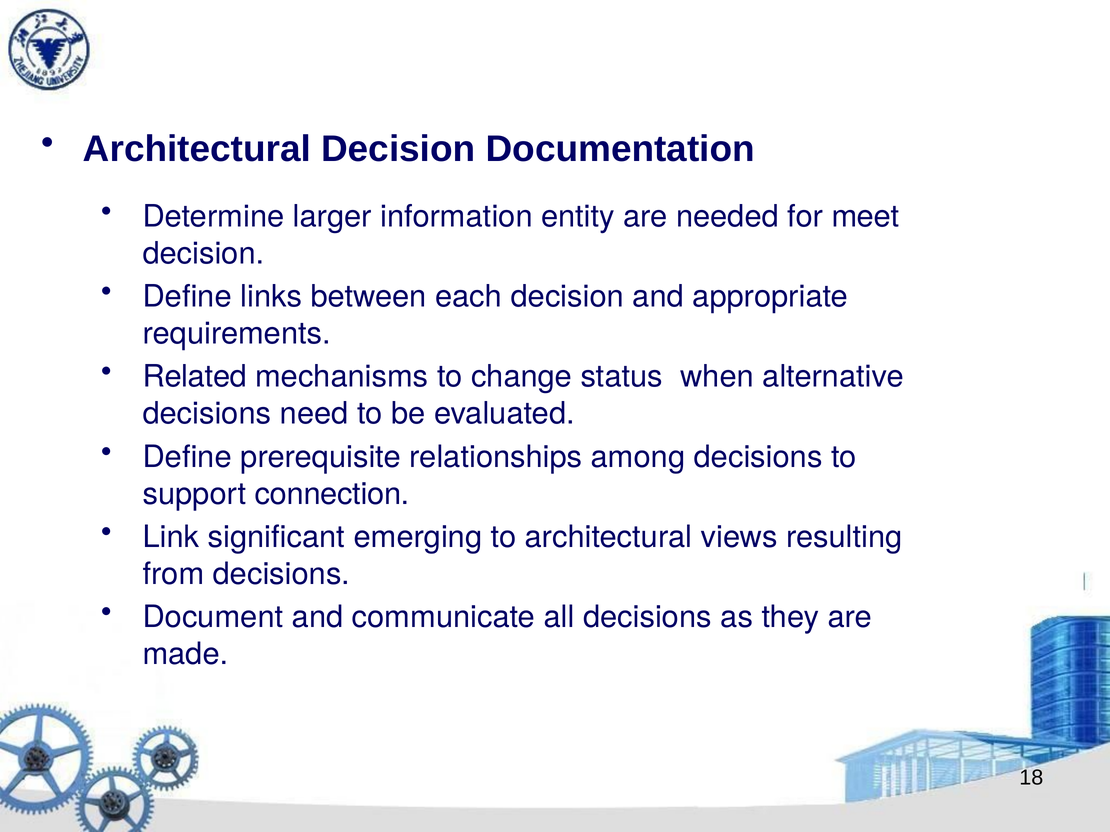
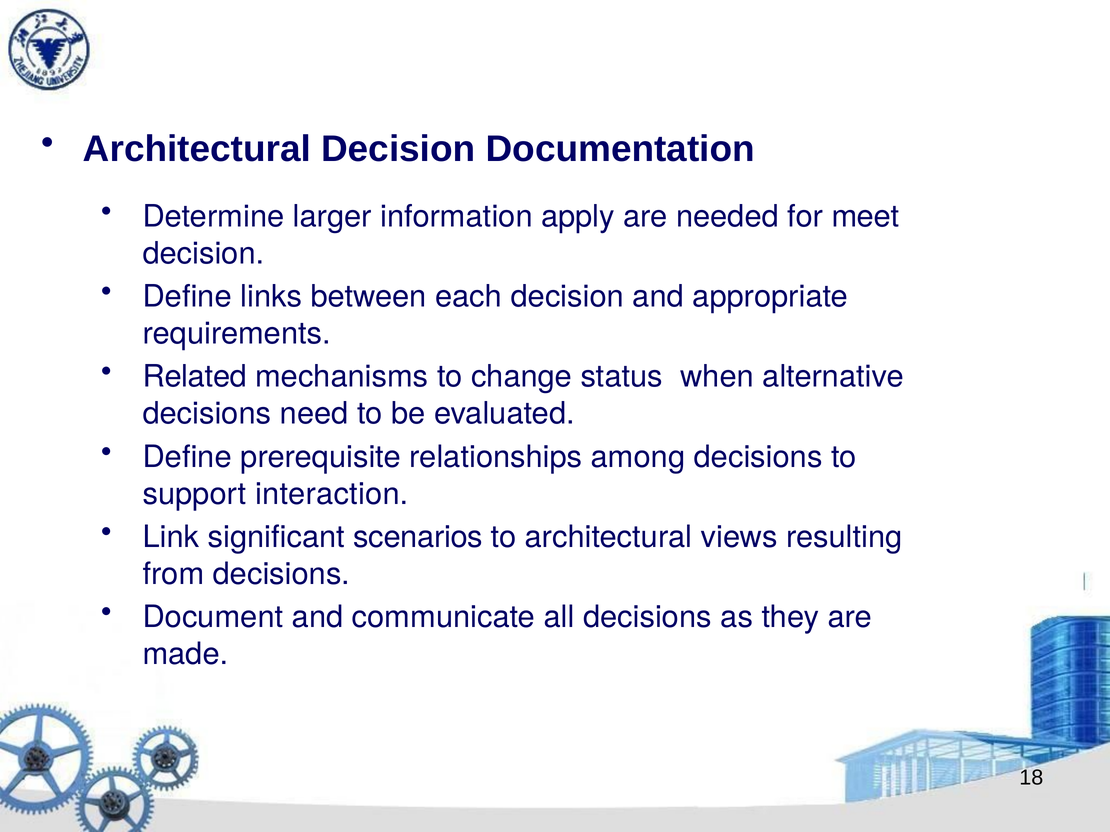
entity: entity -> apply
connection: connection -> interaction
emerging: emerging -> scenarios
